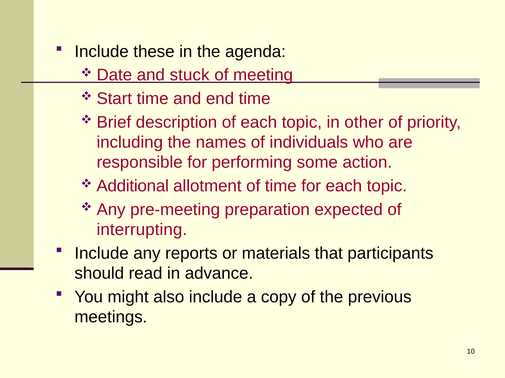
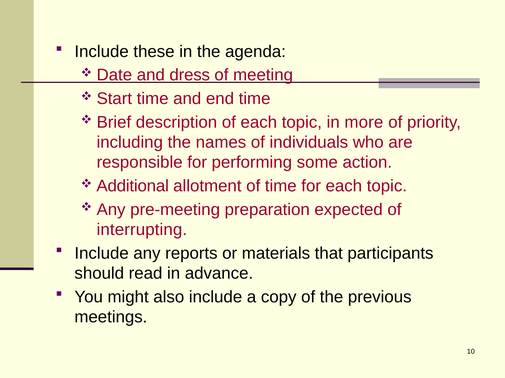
stuck: stuck -> dress
other: other -> more
